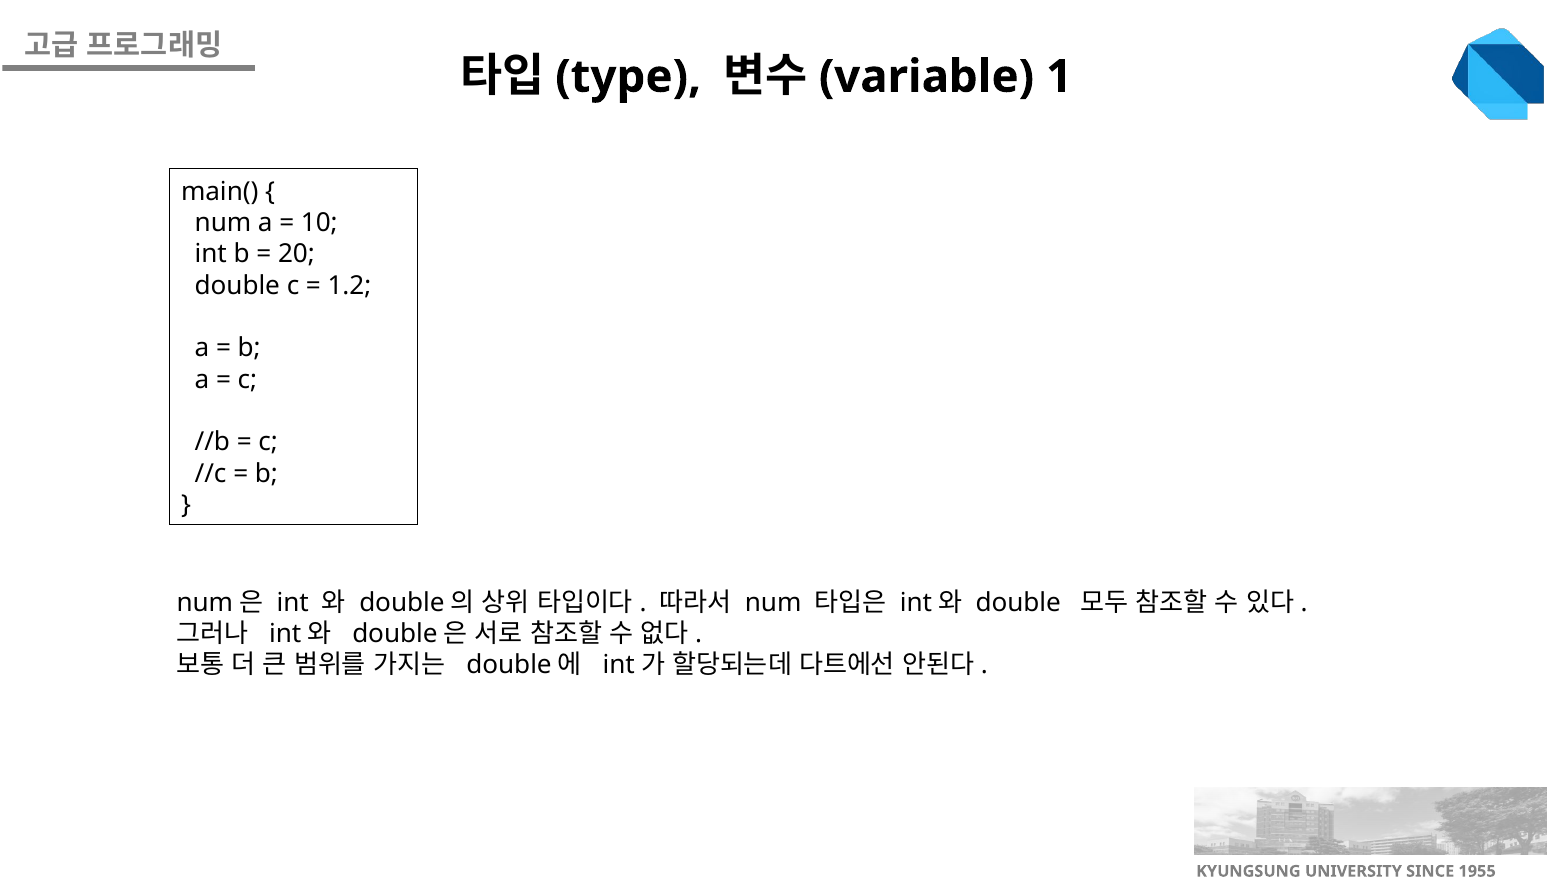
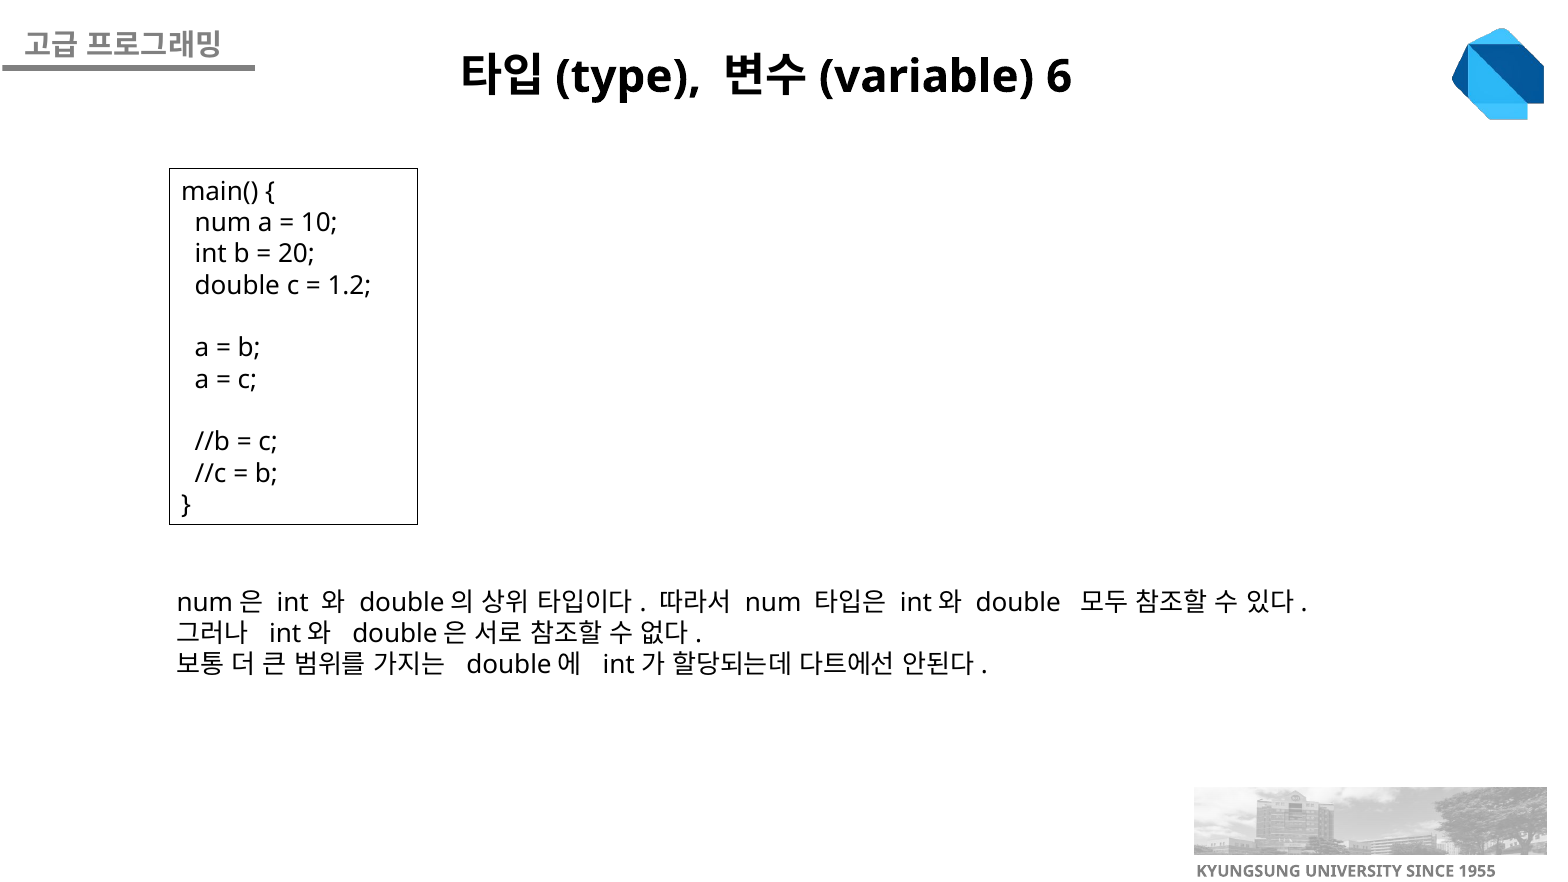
1: 1 -> 6
